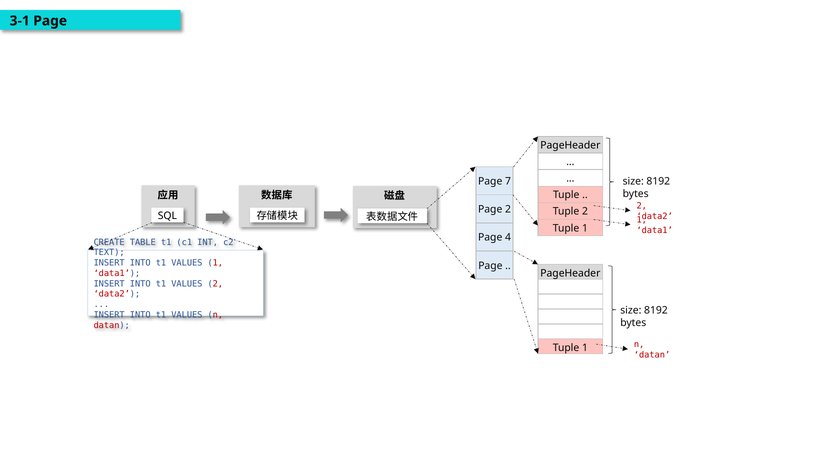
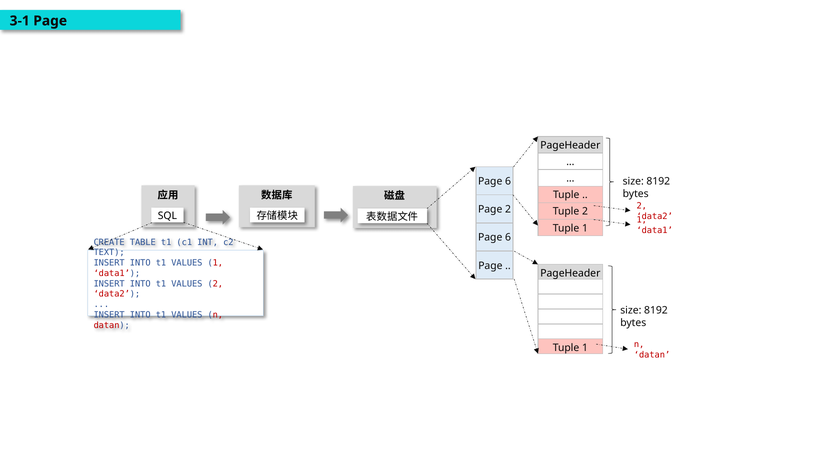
7 at (508, 182): 7 -> 6
4 at (508, 238): 4 -> 6
